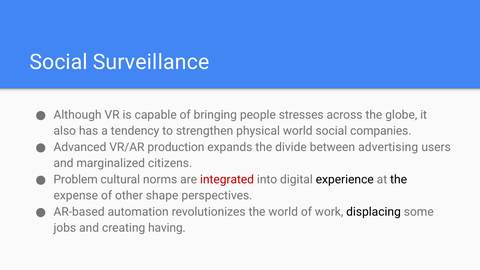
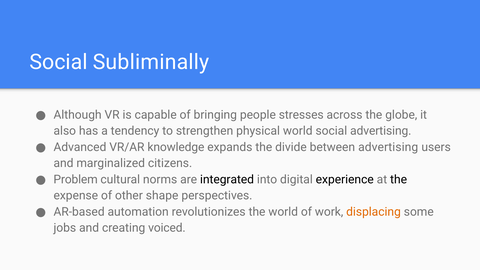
Surveillance: Surveillance -> Subliminally
social companies: companies -> advertising
production: production -> knowledge
integrated colour: red -> black
displacing colour: black -> orange
having: having -> voiced
